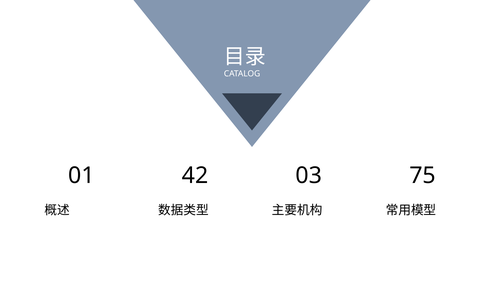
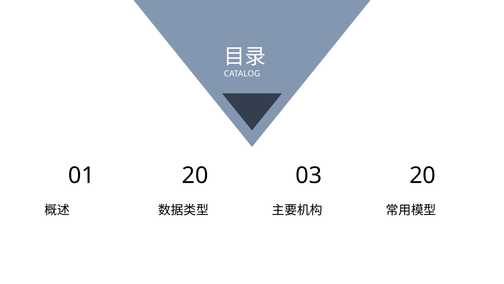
01 42: 42 -> 20
03 75: 75 -> 20
